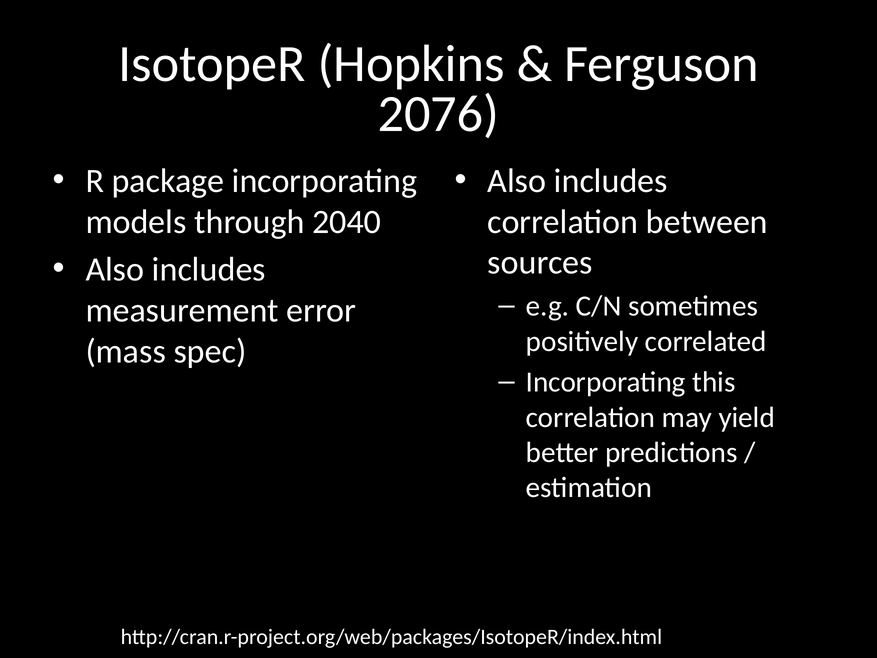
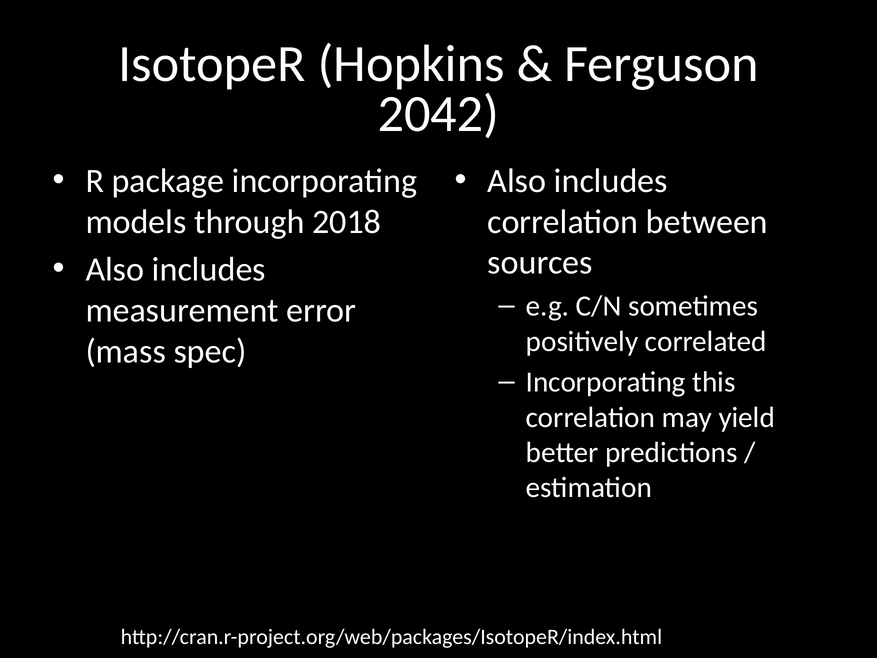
2076: 2076 -> 2042
2040: 2040 -> 2018
